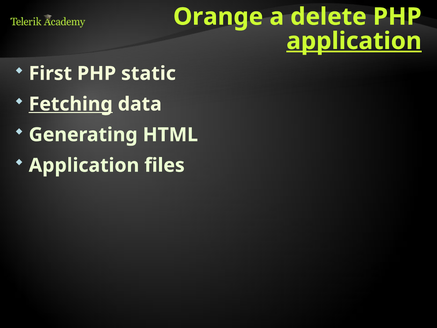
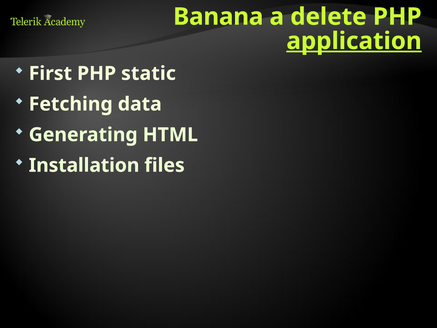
Orange: Orange -> Banana
Fetching underline: present -> none
Application at (84, 165): Application -> Installation
